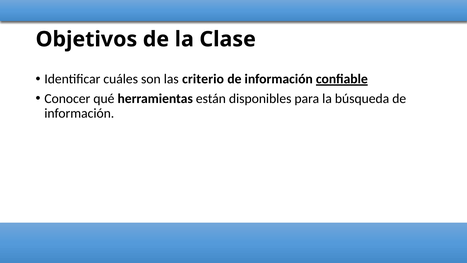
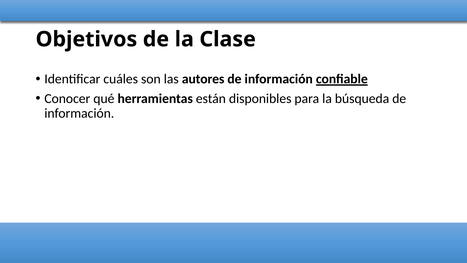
criterio: criterio -> autores
